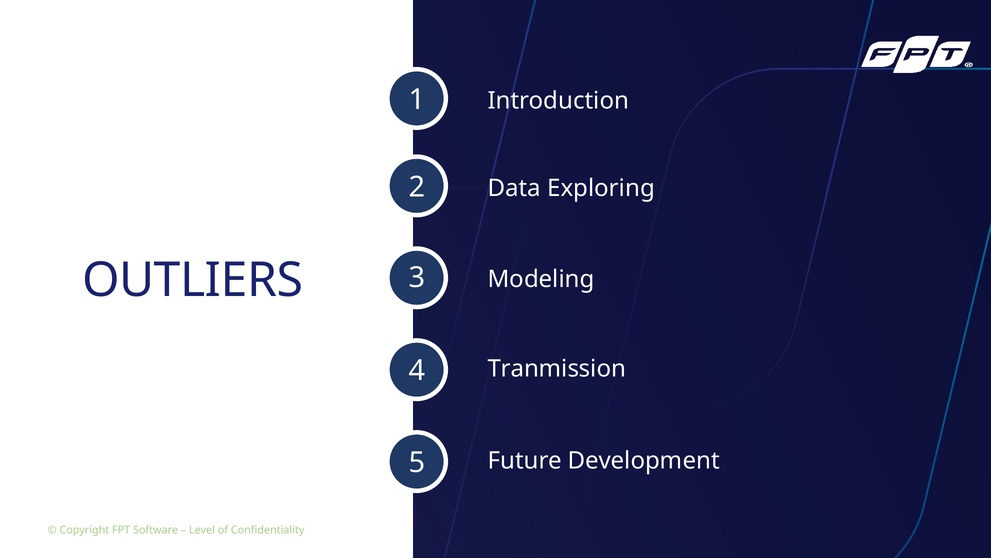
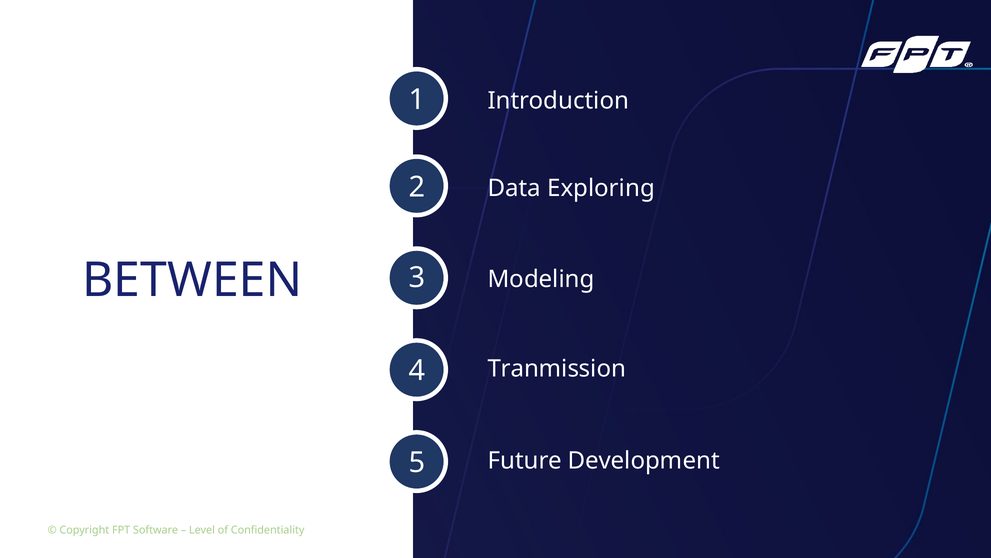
OUTLIERS: OUTLIERS -> BETWEEN
